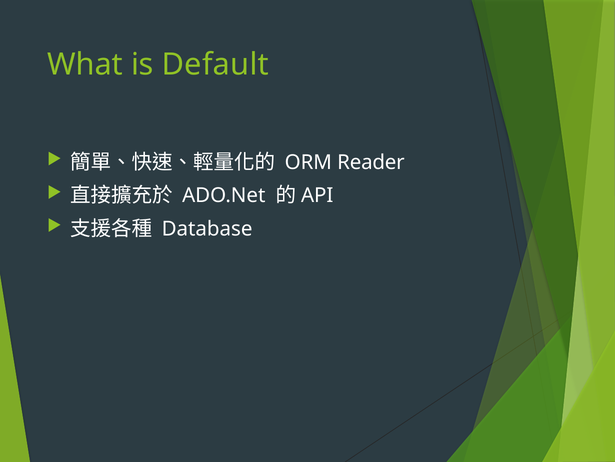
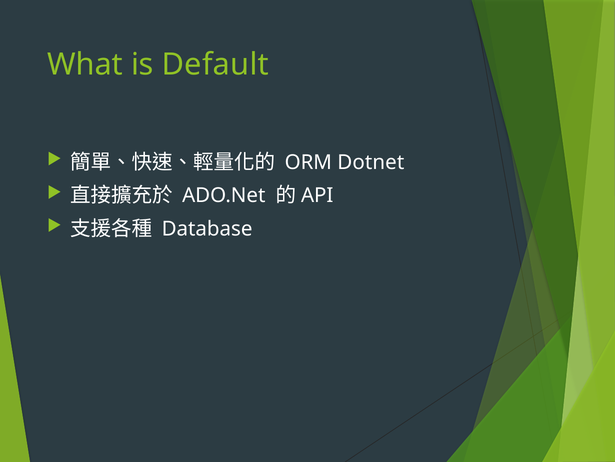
Reader: Reader -> Dotnet
